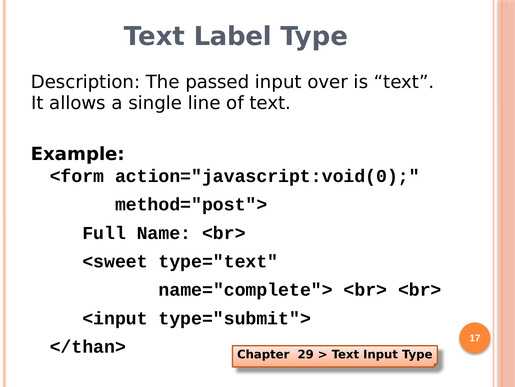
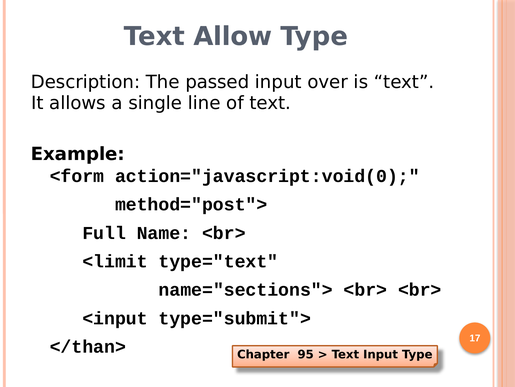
Label: Label -> Allow
<sweet: <sweet -> <limit
name="complete">: name="complete"> -> name="sections">
29: 29 -> 95
